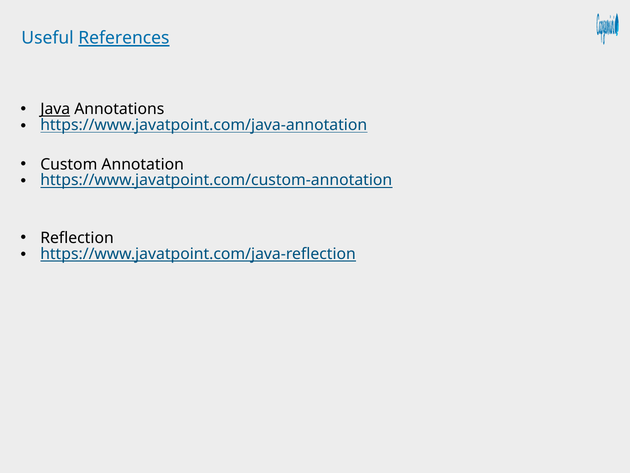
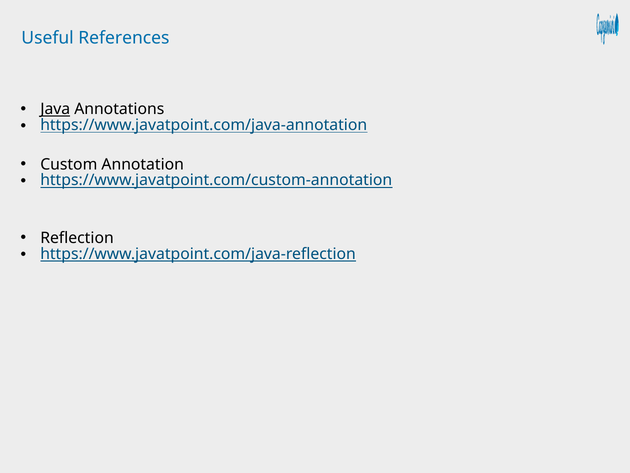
References underline: present -> none
